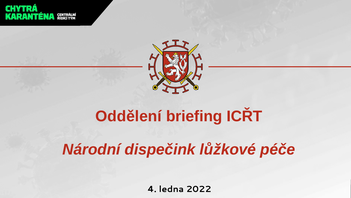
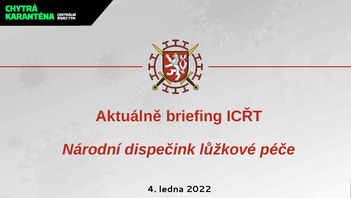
Oddělení: Oddělení -> Aktuálně
